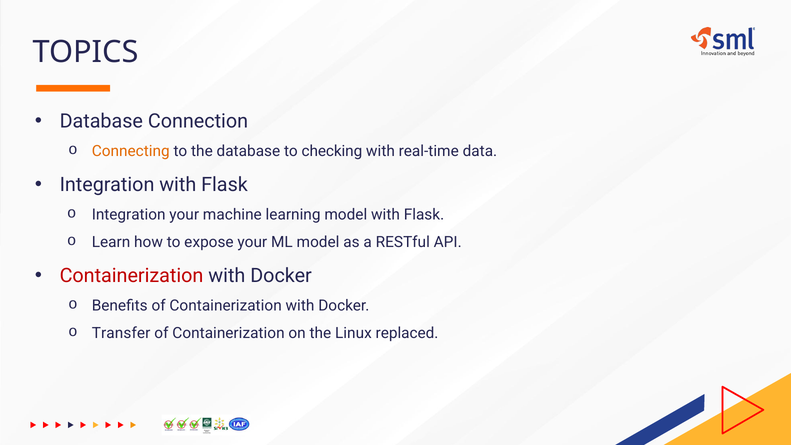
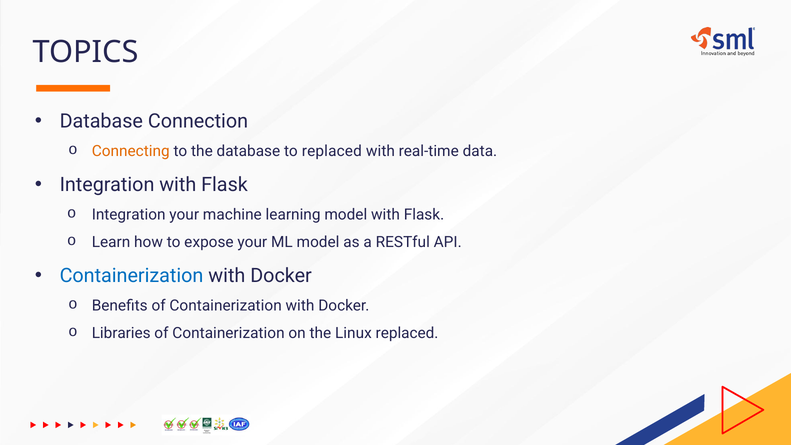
to checking: checking -> replaced
Containerization at (132, 276) colour: red -> blue
Transfer: Transfer -> Libraries
